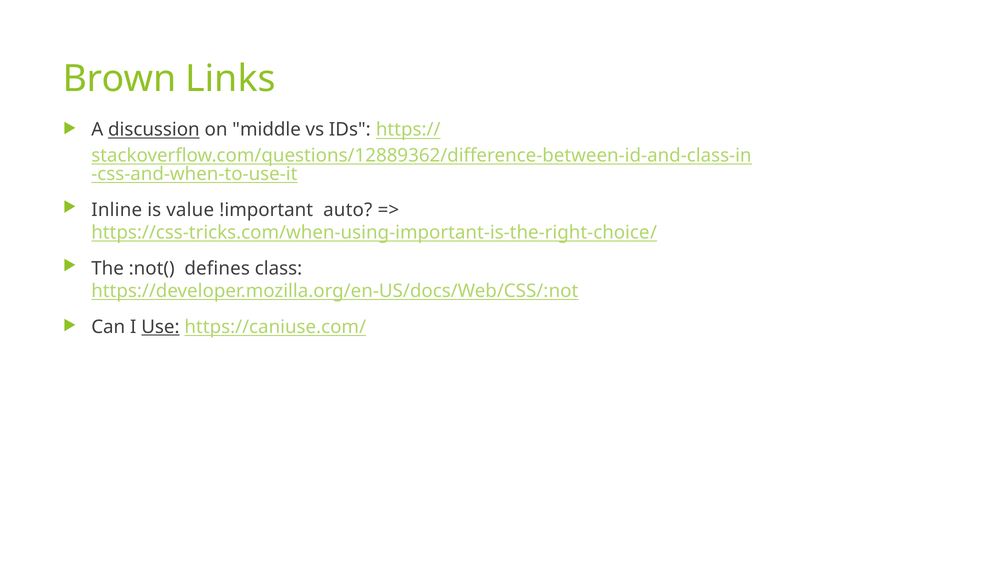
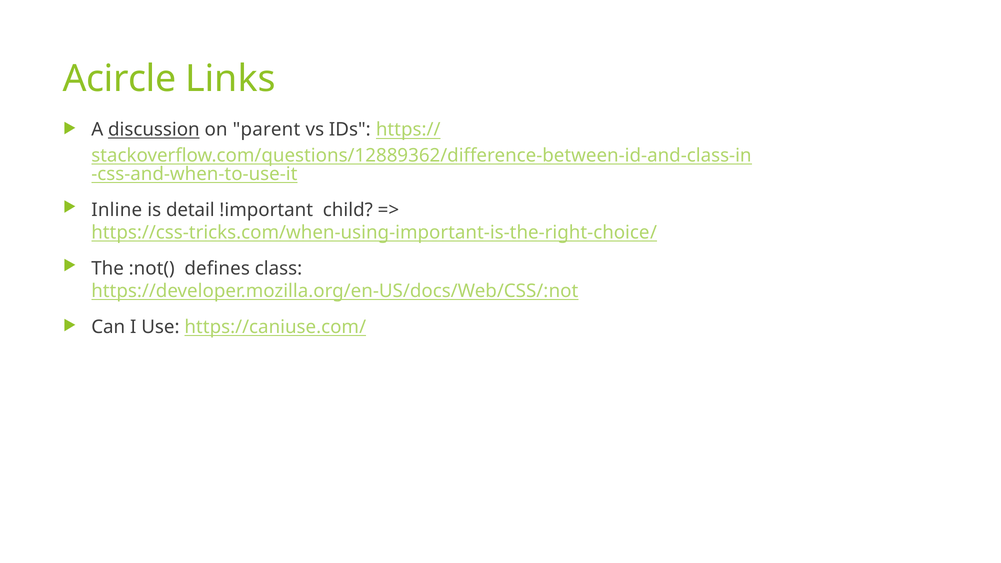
Brown: Brown -> Acircle
middle: middle -> parent
value: value -> detail
auto: auto -> child
Use underline: present -> none
